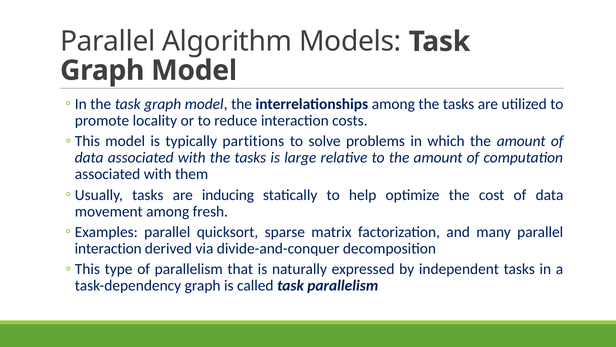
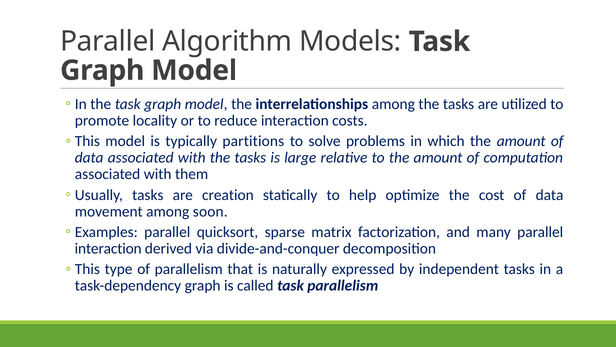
inducing: inducing -> creation
fresh: fresh -> soon
